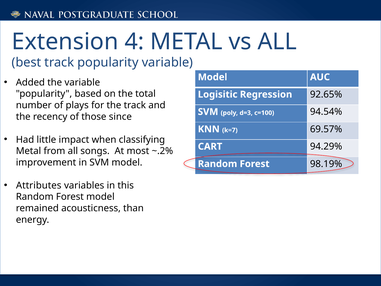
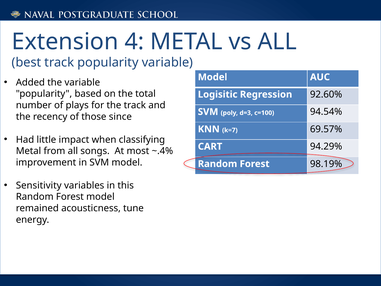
92.65%: 92.65% -> 92.60%
~.2%: ~.2% -> ~.4%
Attributes: Attributes -> Sensitivity
than: than -> tune
